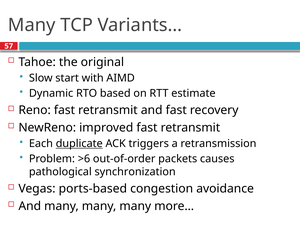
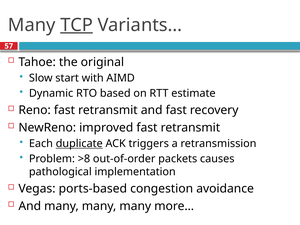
TCP underline: none -> present
>6: >6 -> >8
synchronization: synchronization -> implementation
